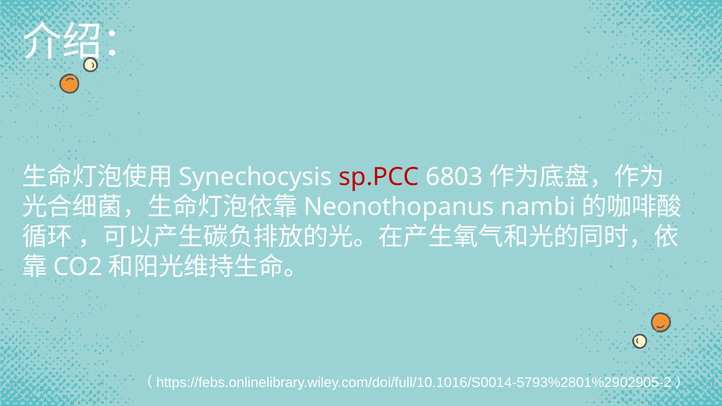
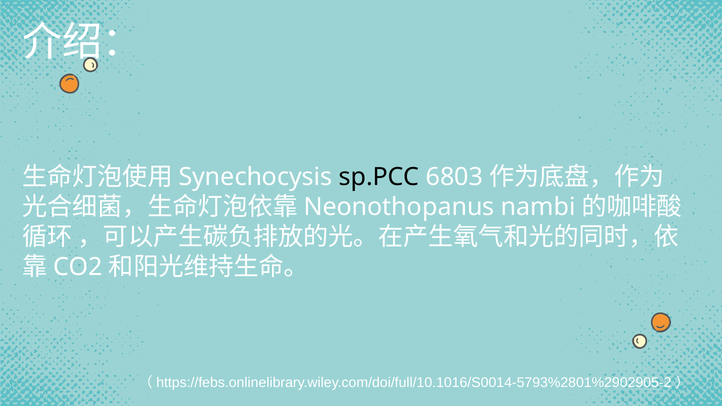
sp.PCC colour: red -> black
